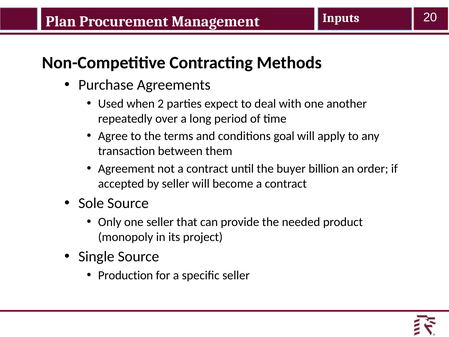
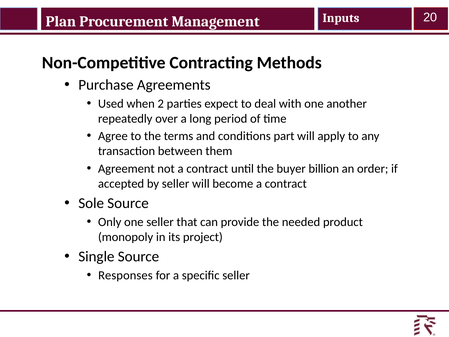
goal: goal -> part
Production: Production -> Responses
